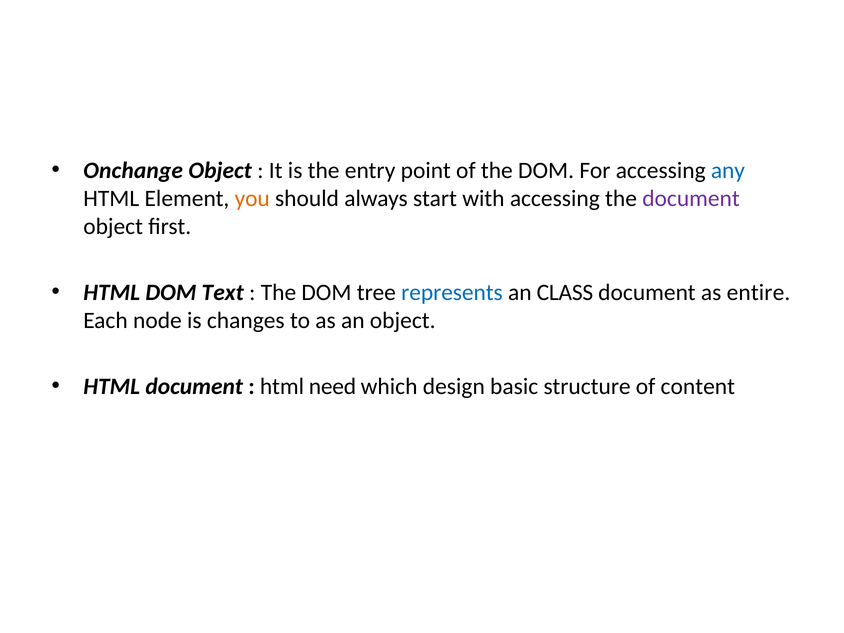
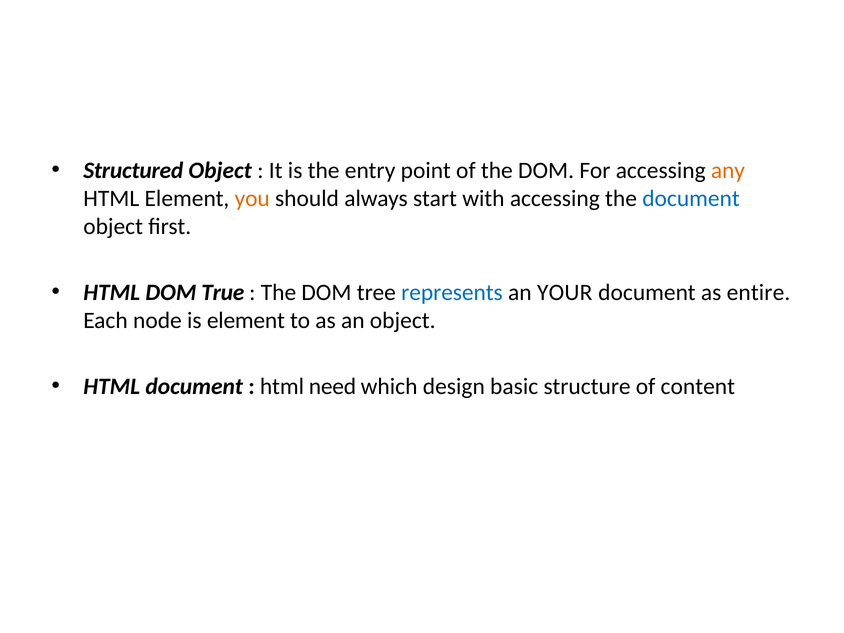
Onchange: Onchange -> Structured
any colour: blue -> orange
document at (691, 198) colour: purple -> blue
Text: Text -> True
CLASS: CLASS -> YOUR
is changes: changes -> element
